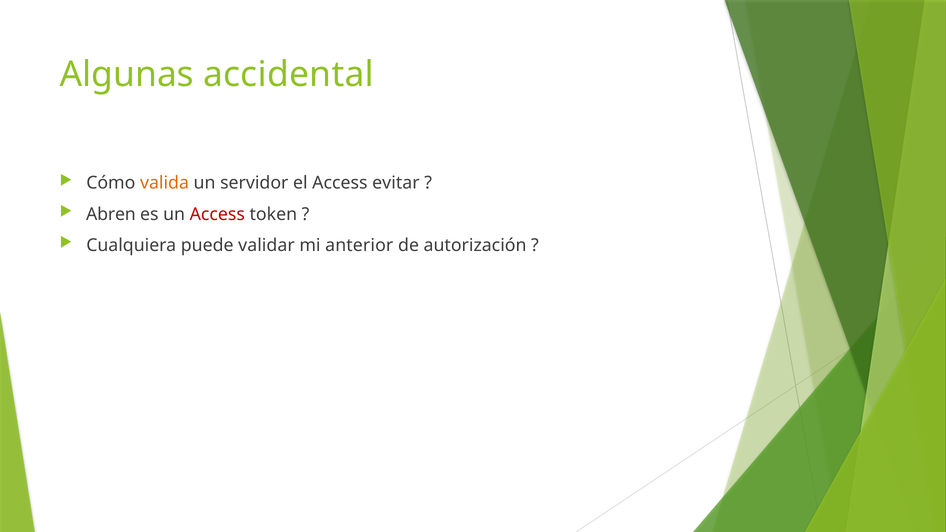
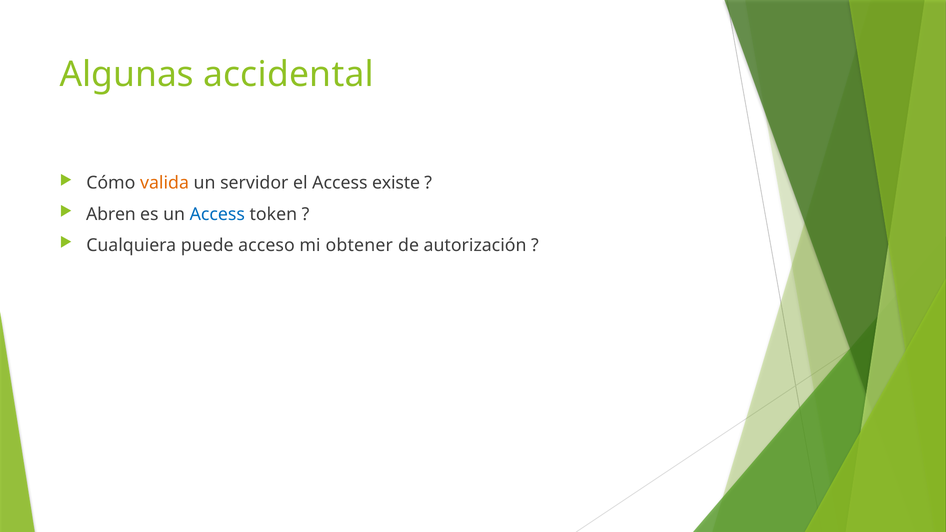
evitar: evitar -> existe
Access at (217, 214) colour: red -> blue
validar: validar -> acceso
anterior: anterior -> obtener
